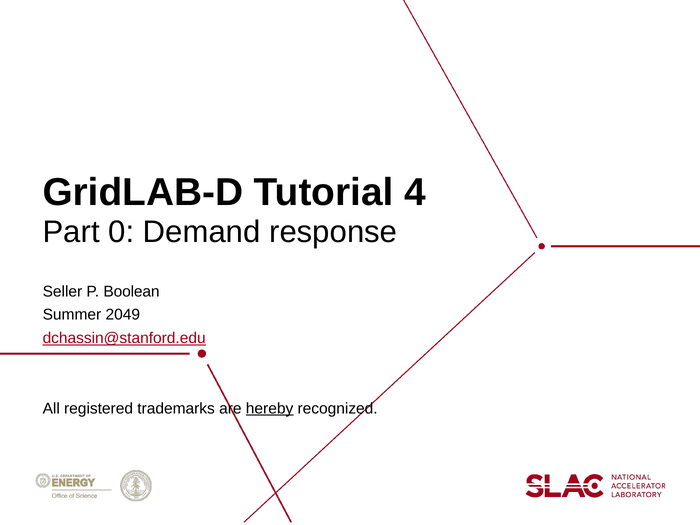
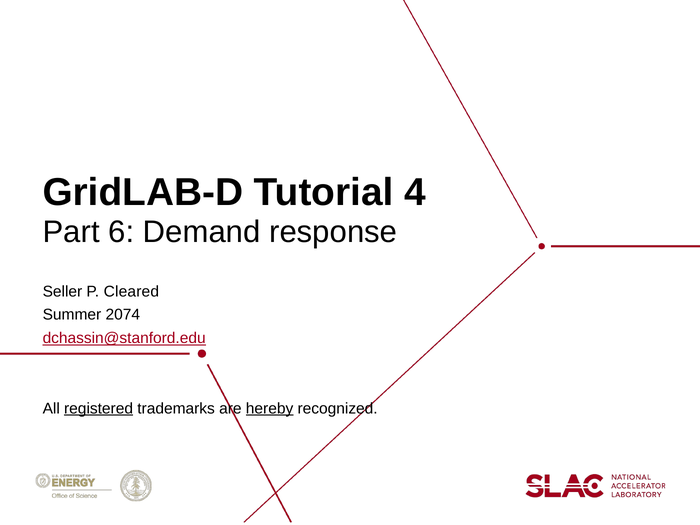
0: 0 -> 6
Boolean: Boolean -> Cleared
2049: 2049 -> 2074
registered underline: none -> present
